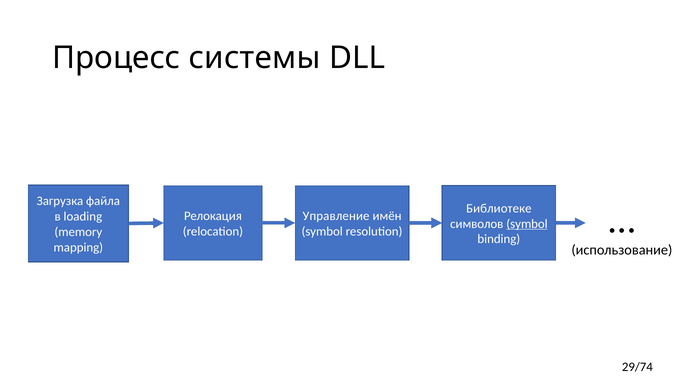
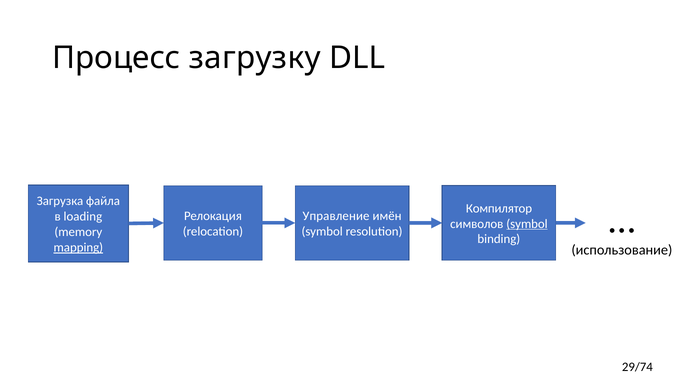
системы: системы -> загрузку
Библиотеке: Библиотеке -> Компилятор
mapping underline: none -> present
